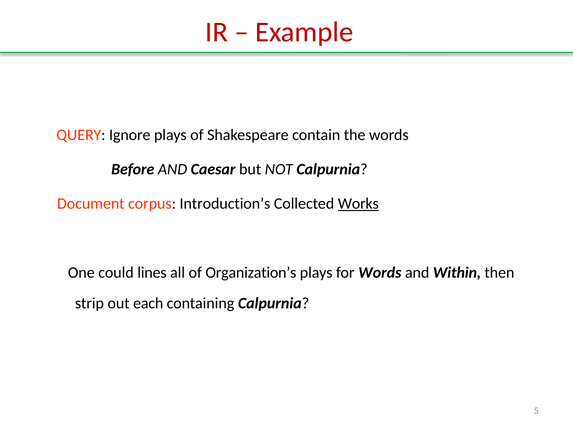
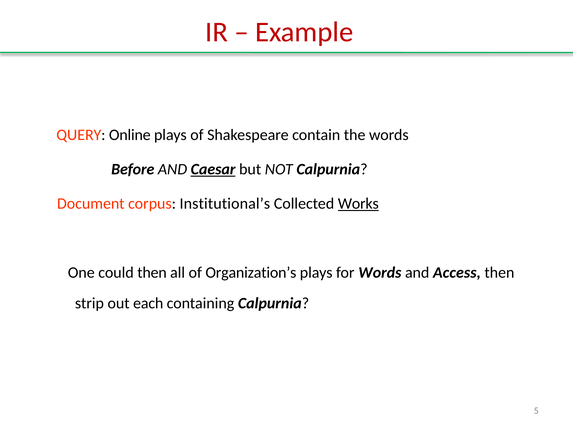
Ignore: Ignore -> Online
Caesar underline: none -> present
Introduction’s: Introduction’s -> Institutional’s
could lines: lines -> then
Within: Within -> Access
